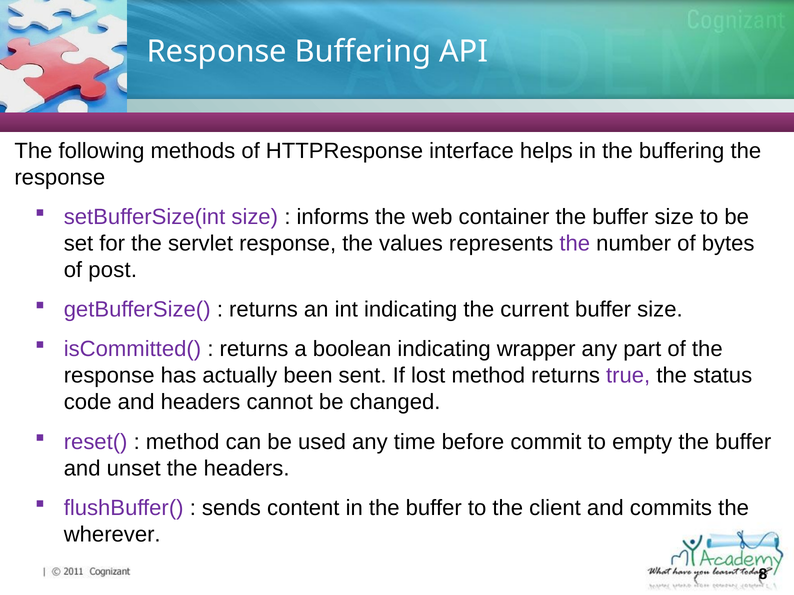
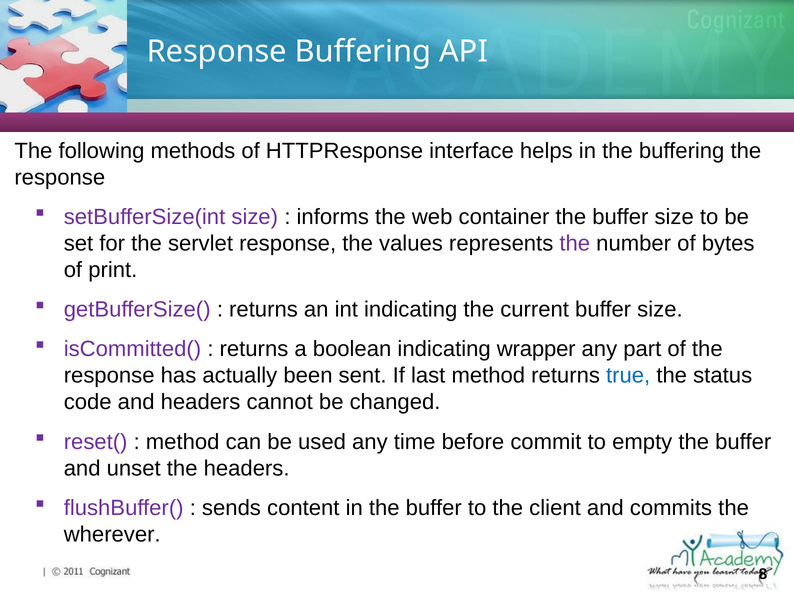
post: post -> print
lost: lost -> last
true colour: purple -> blue
